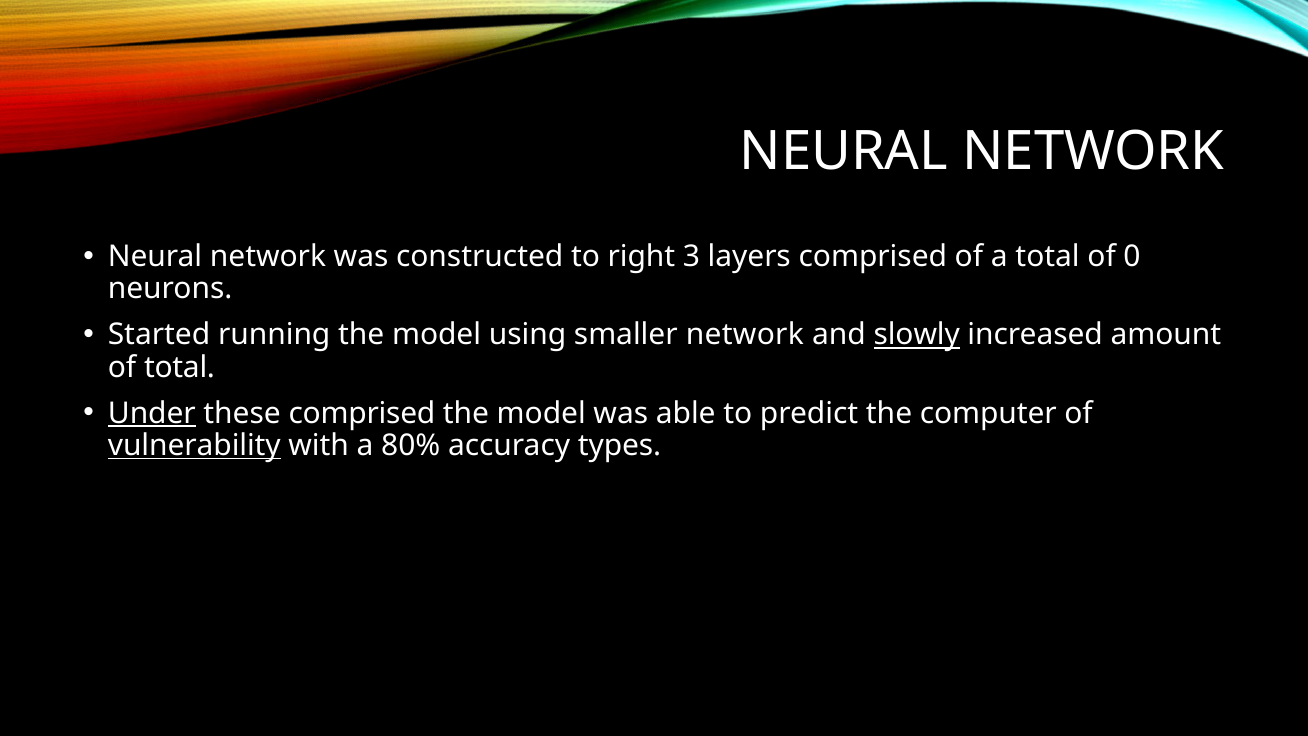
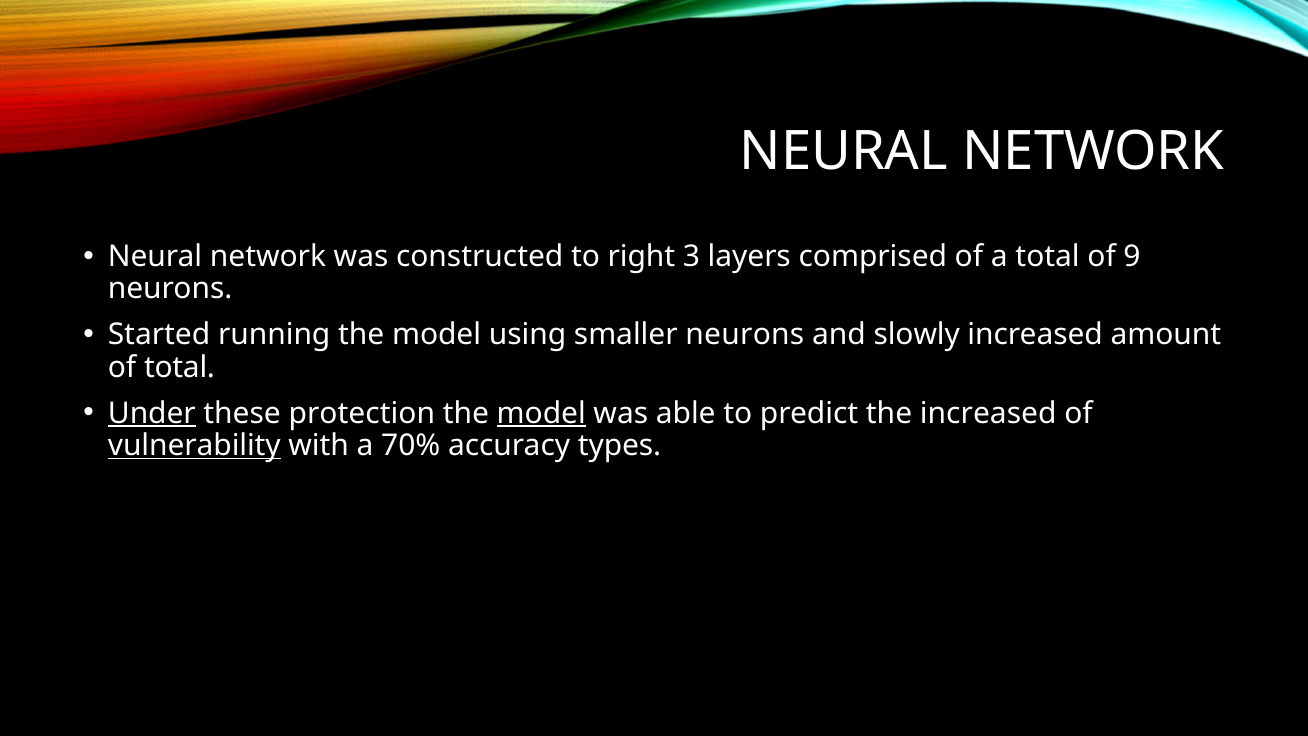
0: 0 -> 9
smaller network: network -> neurons
slowly underline: present -> none
these comprised: comprised -> protection
model at (541, 413) underline: none -> present
the computer: computer -> increased
80%: 80% -> 70%
